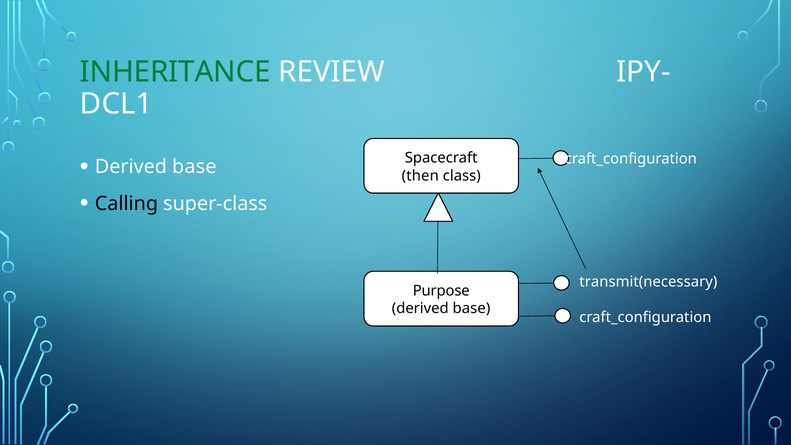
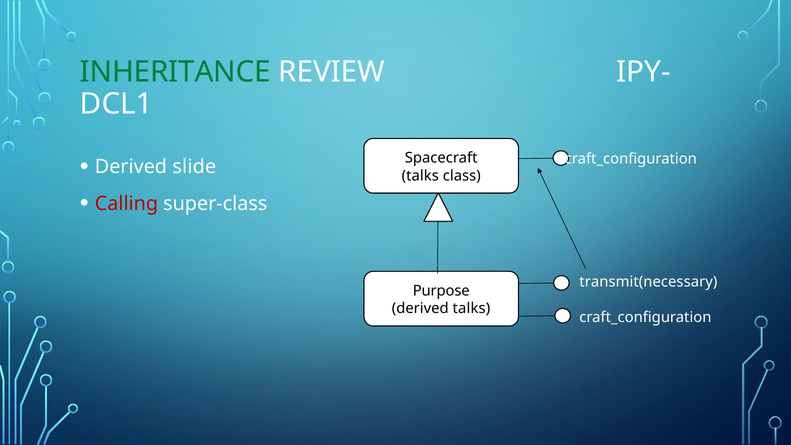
base at (194, 167): base -> slide
then at (420, 176): then -> talks
Calling colour: black -> red
base at (471, 309): base -> talks
